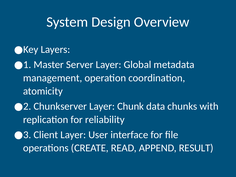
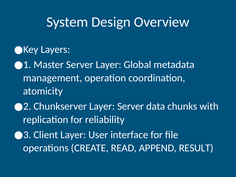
Layer Chunk: Chunk -> Server
